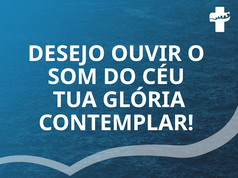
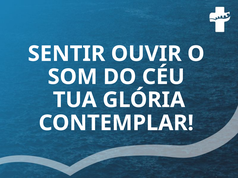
DESEJO: DESEJO -> SENTIR
